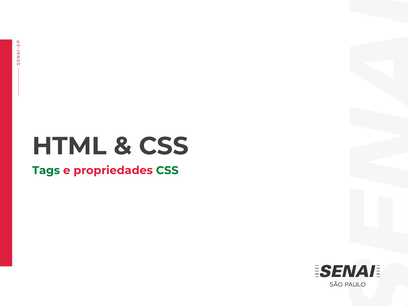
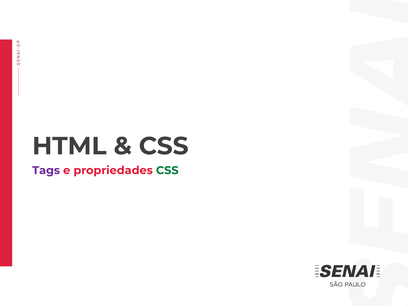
Tags colour: green -> purple
